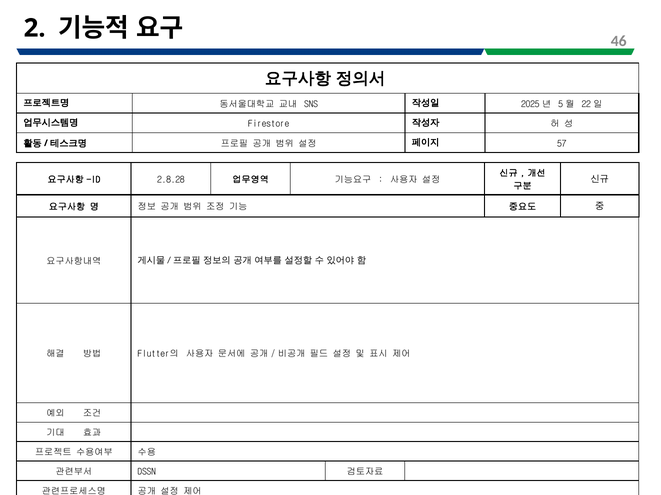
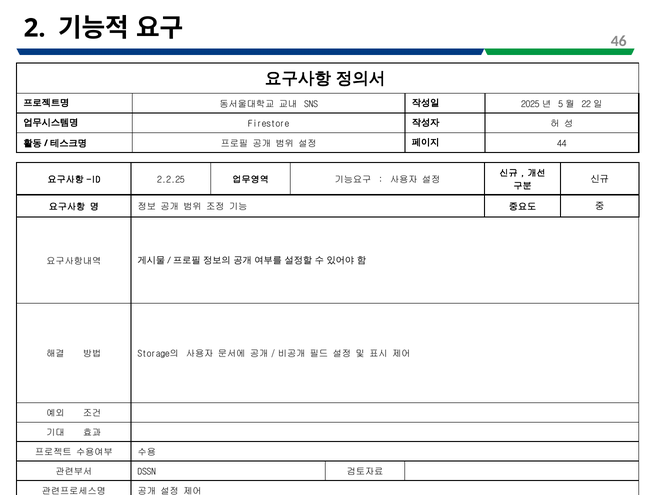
57: 57 -> 44
2.8.28: 2.8.28 -> 2.2.25
Flutter의: Flutter의 -> Storage의
